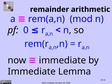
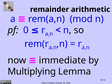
Immediate at (32, 72): Immediate -> Multiplying
